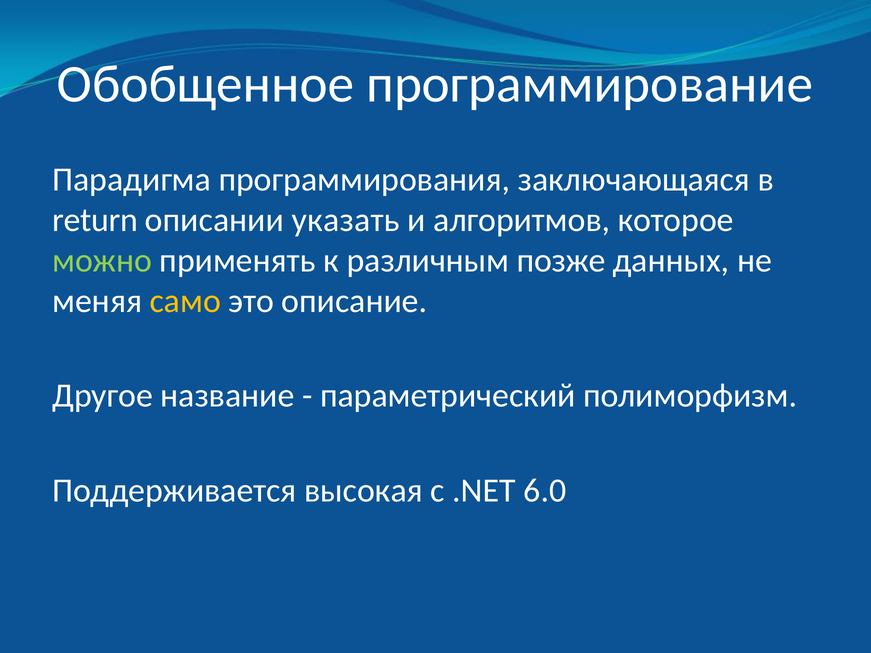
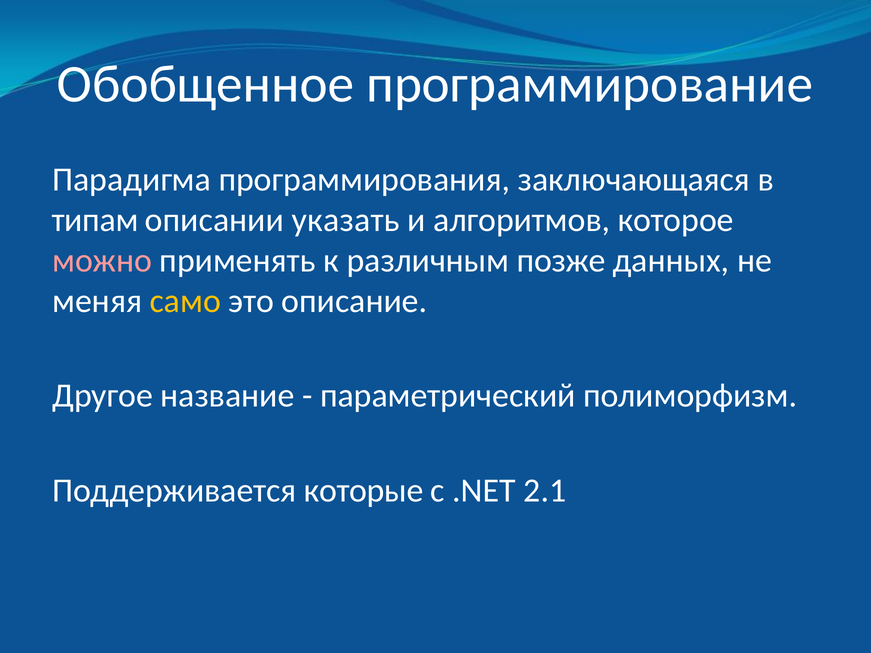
return: return -> типам
можно colour: light green -> pink
высокая: высокая -> которые
6.0: 6.0 -> 2.1
